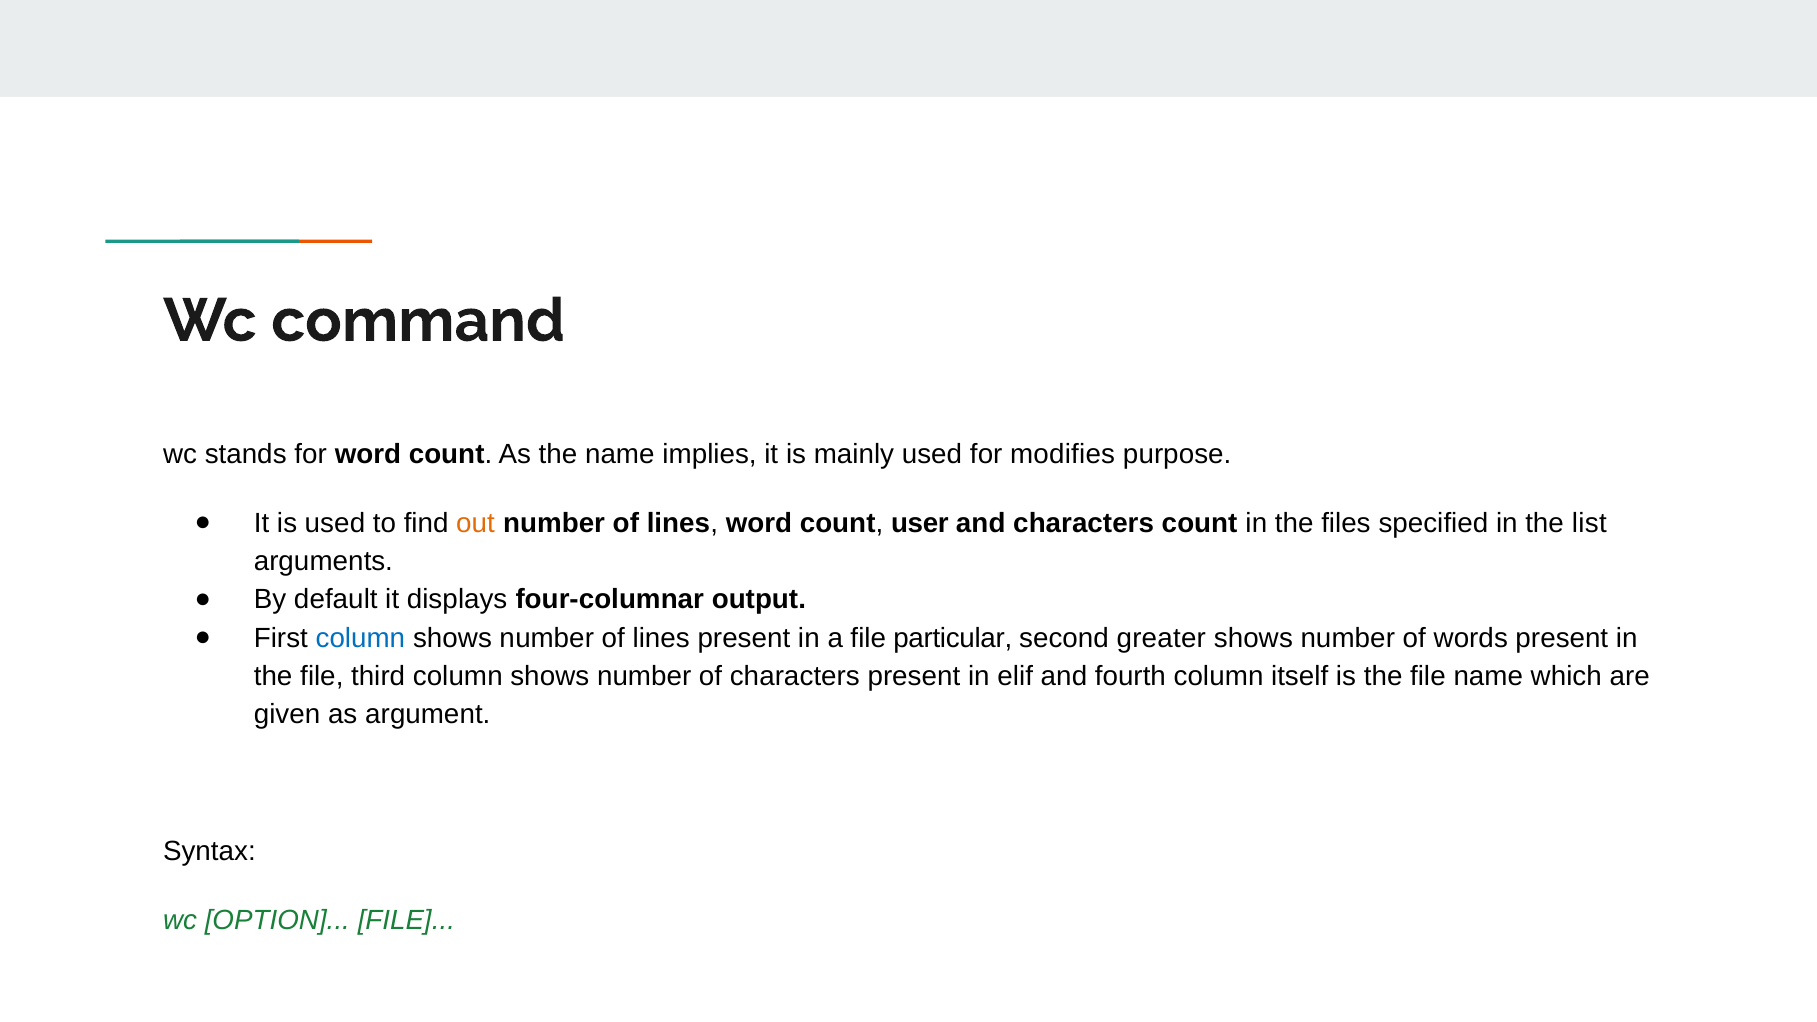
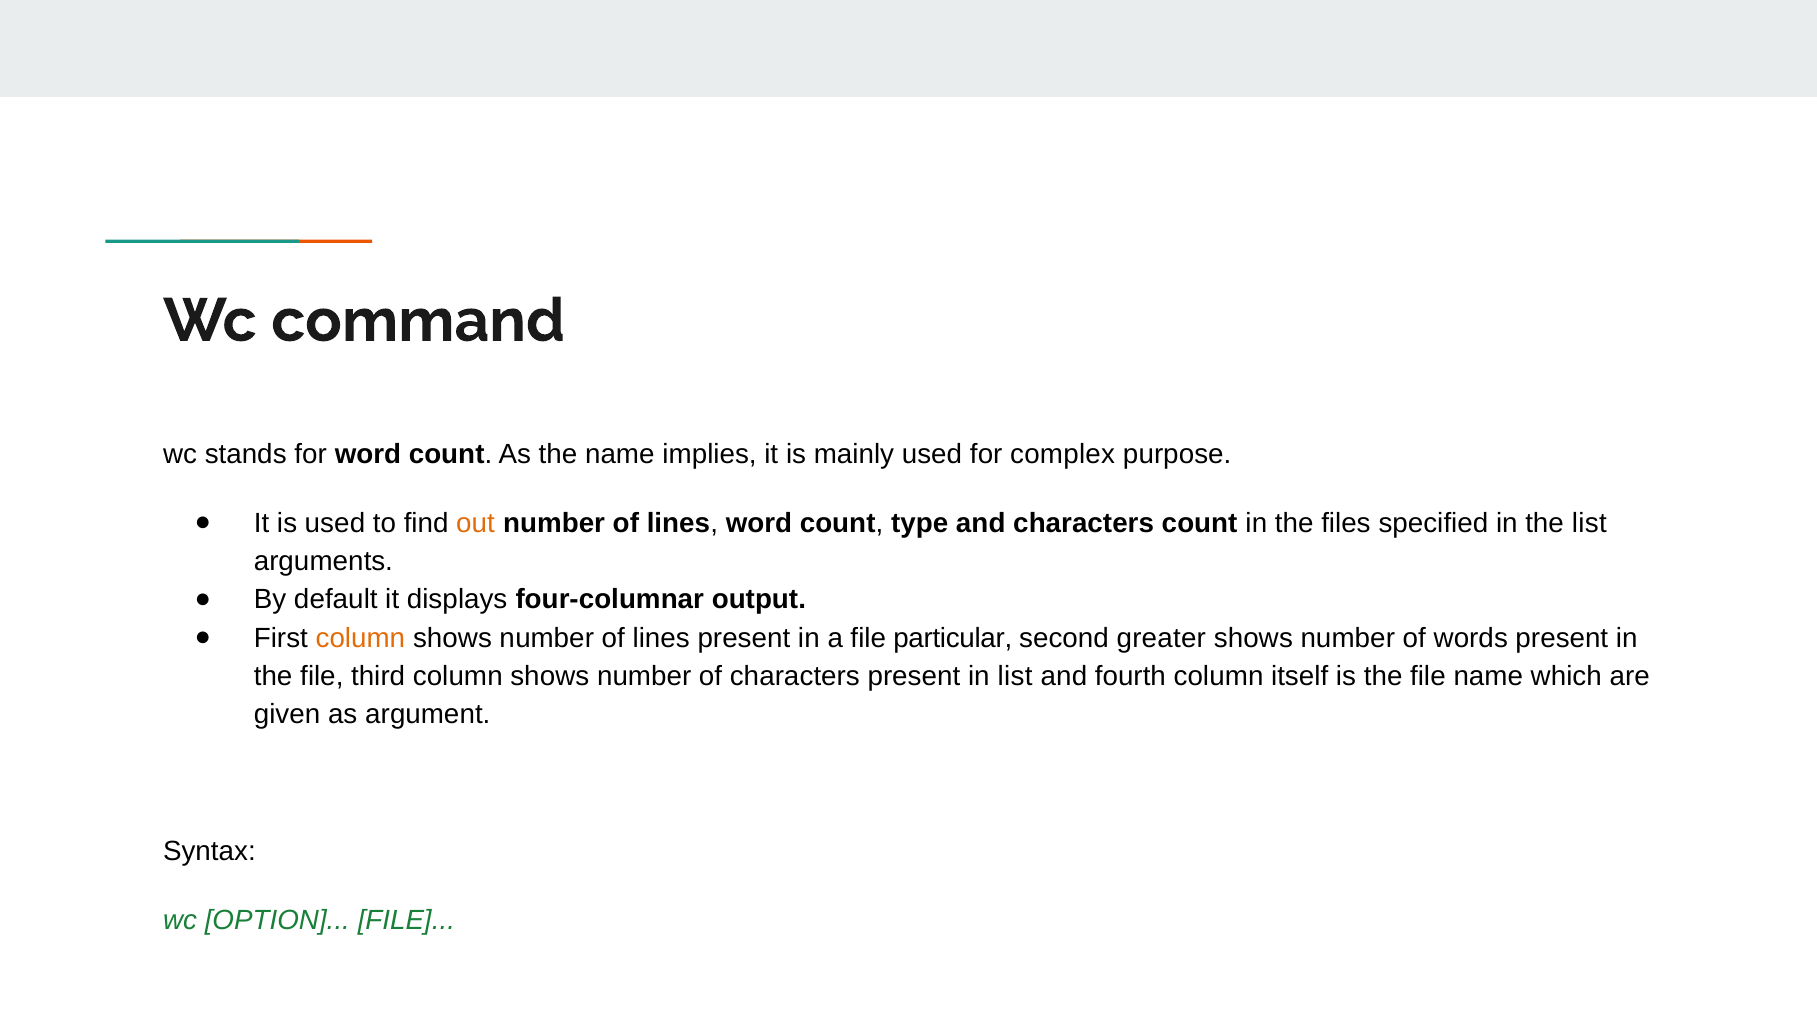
modifies: modifies -> complex
user: user -> type
column at (360, 638) colour: blue -> orange
in elif: elif -> list
